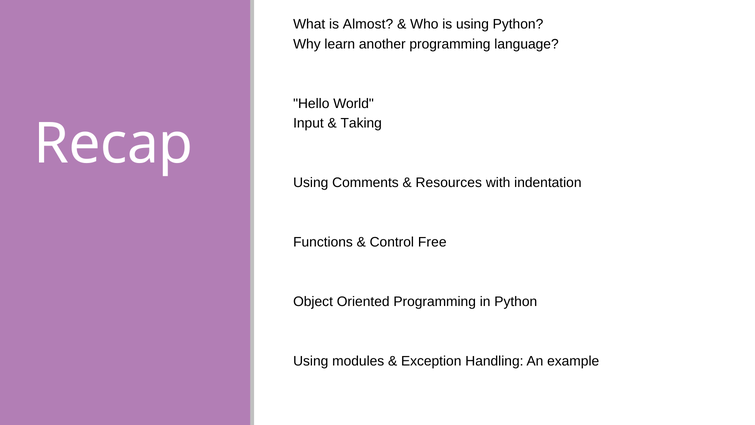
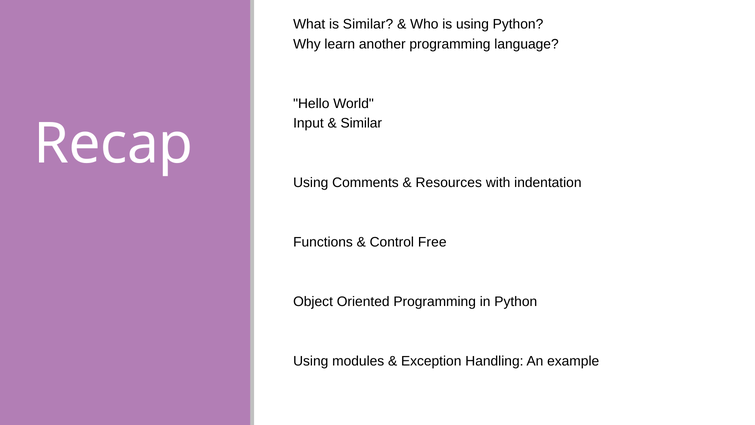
is Almost: Almost -> Similar
Taking at (361, 123): Taking -> Similar
